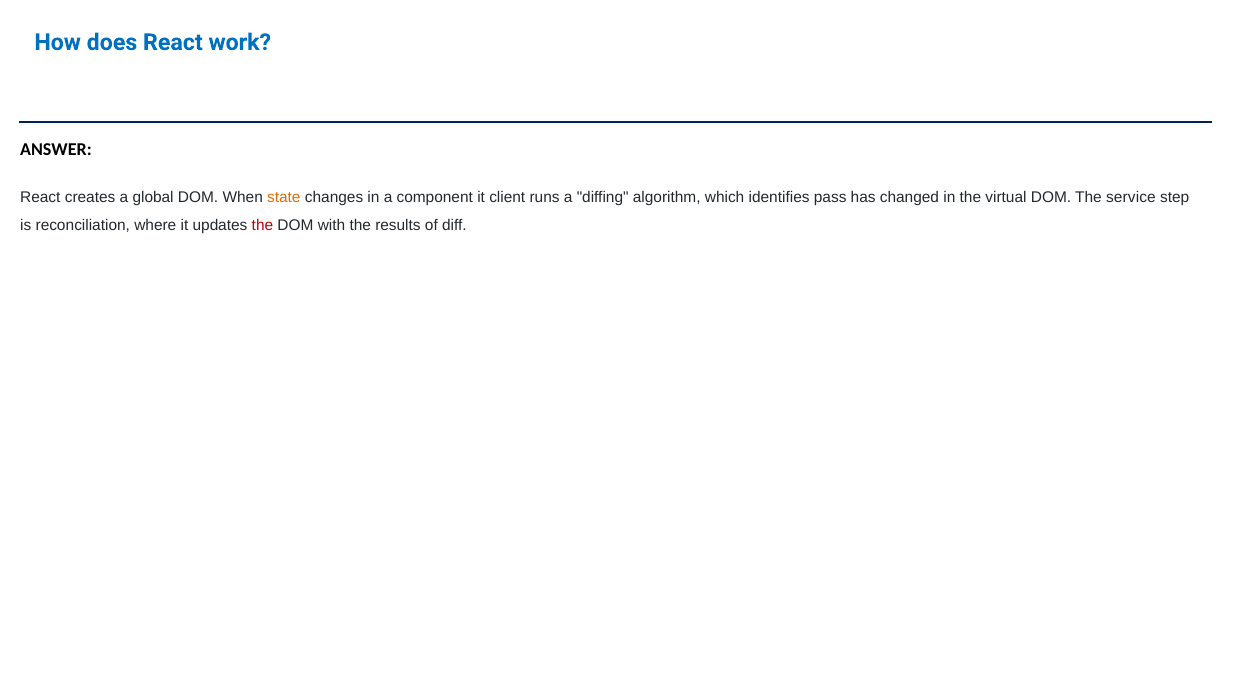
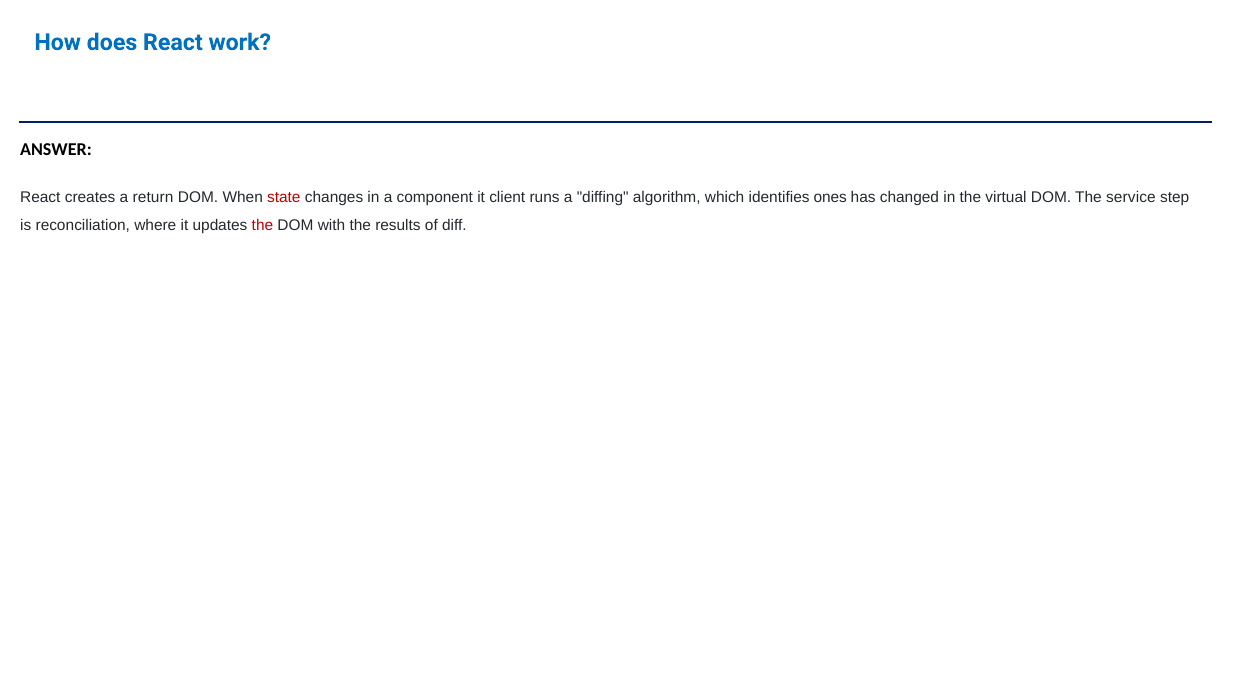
global: global -> return
state colour: orange -> red
pass: pass -> ones
